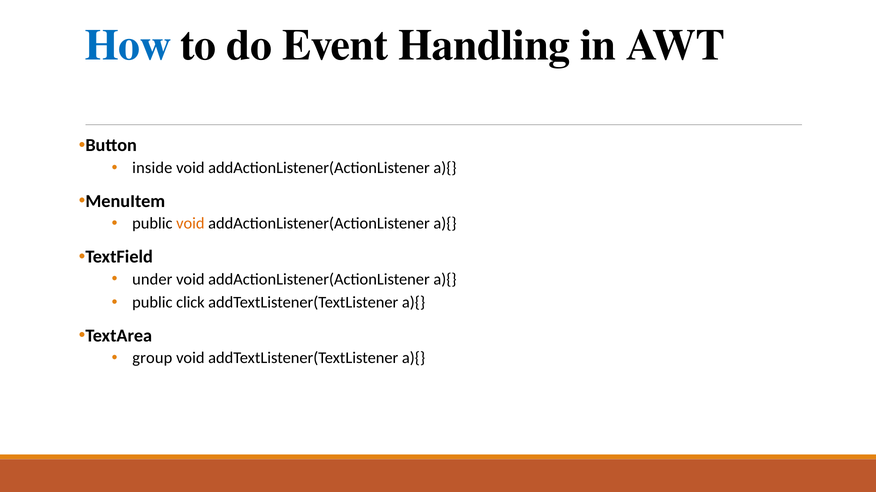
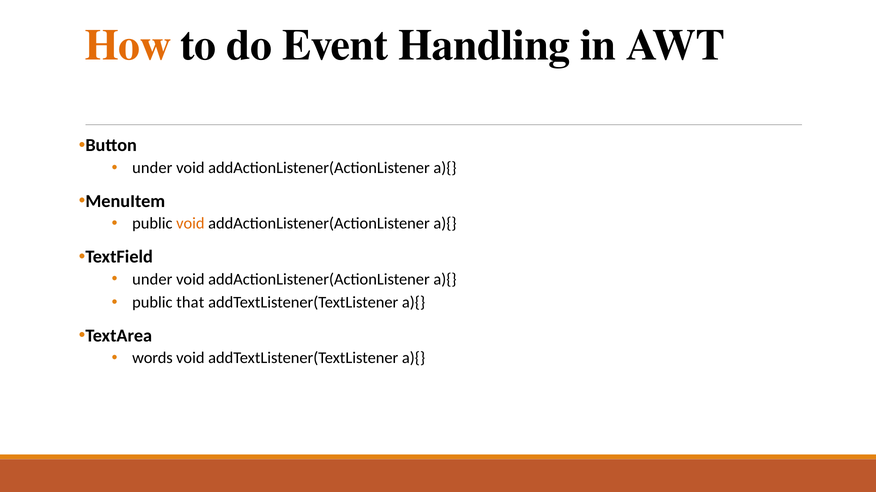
How colour: blue -> orange
inside at (152, 168): inside -> under
click: click -> that
group: group -> words
